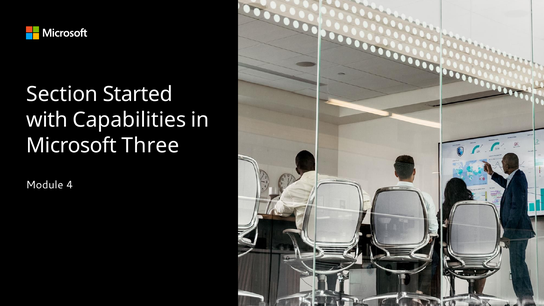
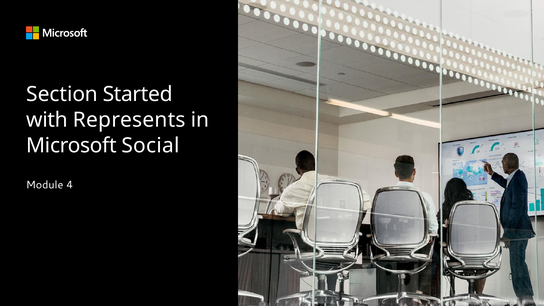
Capabilities: Capabilities -> Represents
Three: Three -> Social
